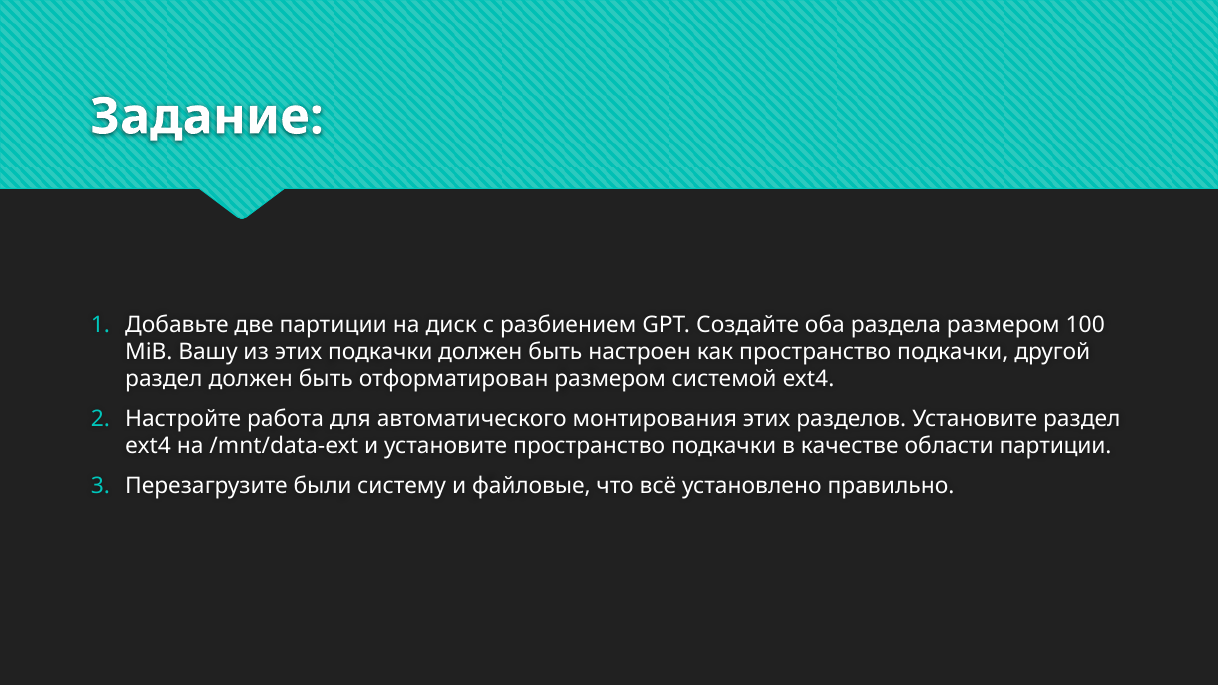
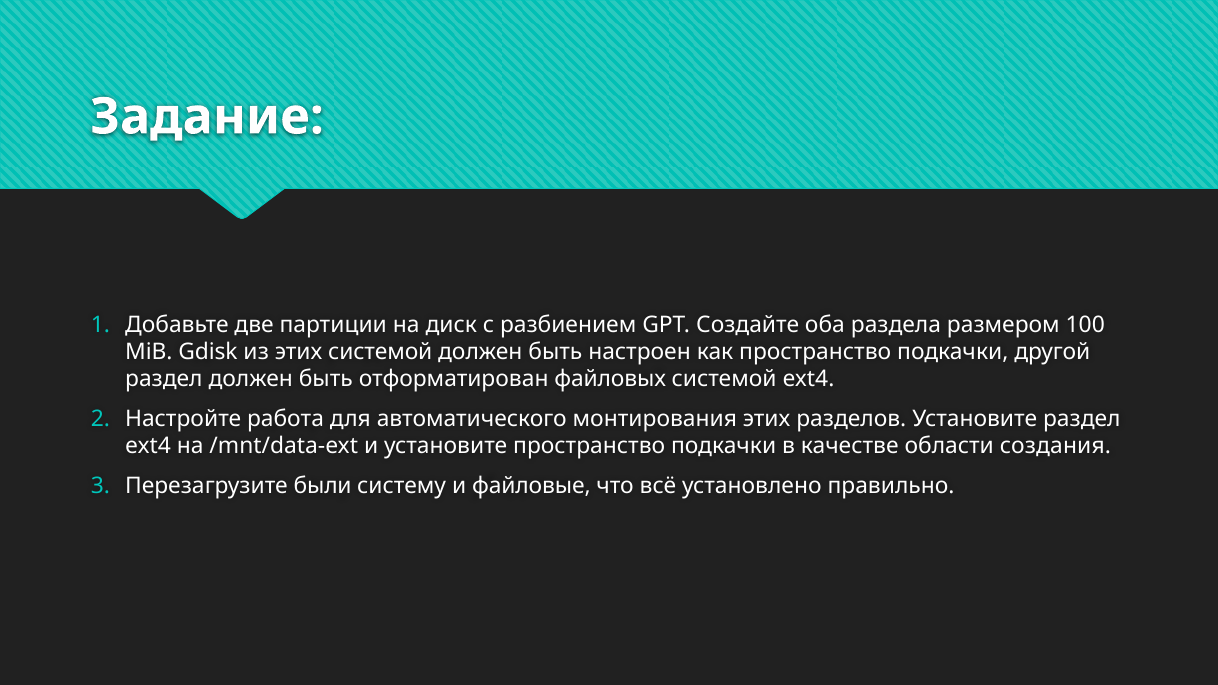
Вашу: Вашу -> Gdisk
этих подкачки: подкачки -> системой
отформатирован размером: размером -> файловых
области партиции: партиции -> создания
